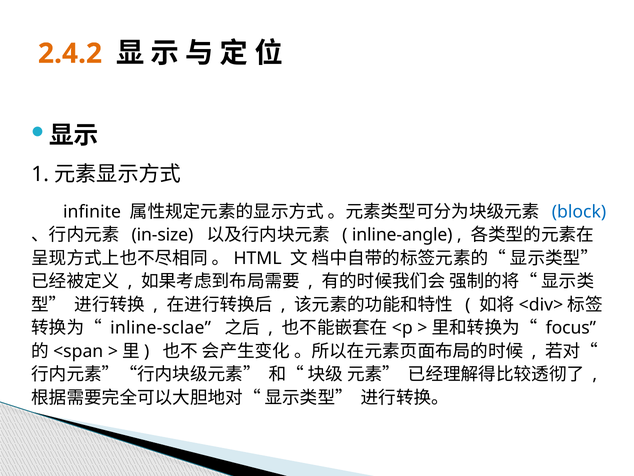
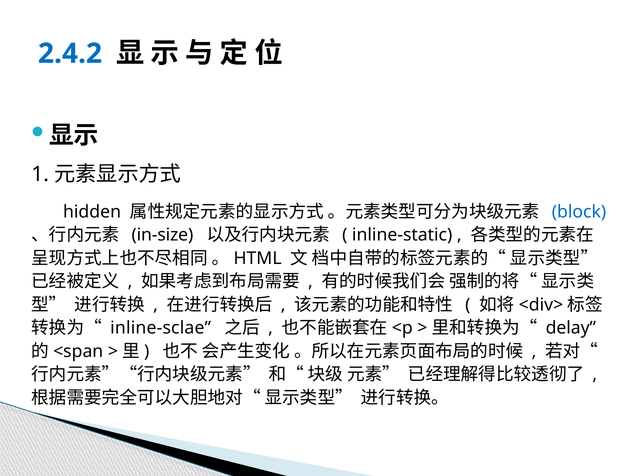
2.4.2 colour: orange -> blue
infinite: infinite -> hidden
inline-angle: inline-angle -> inline-static
focus: focus -> delay
